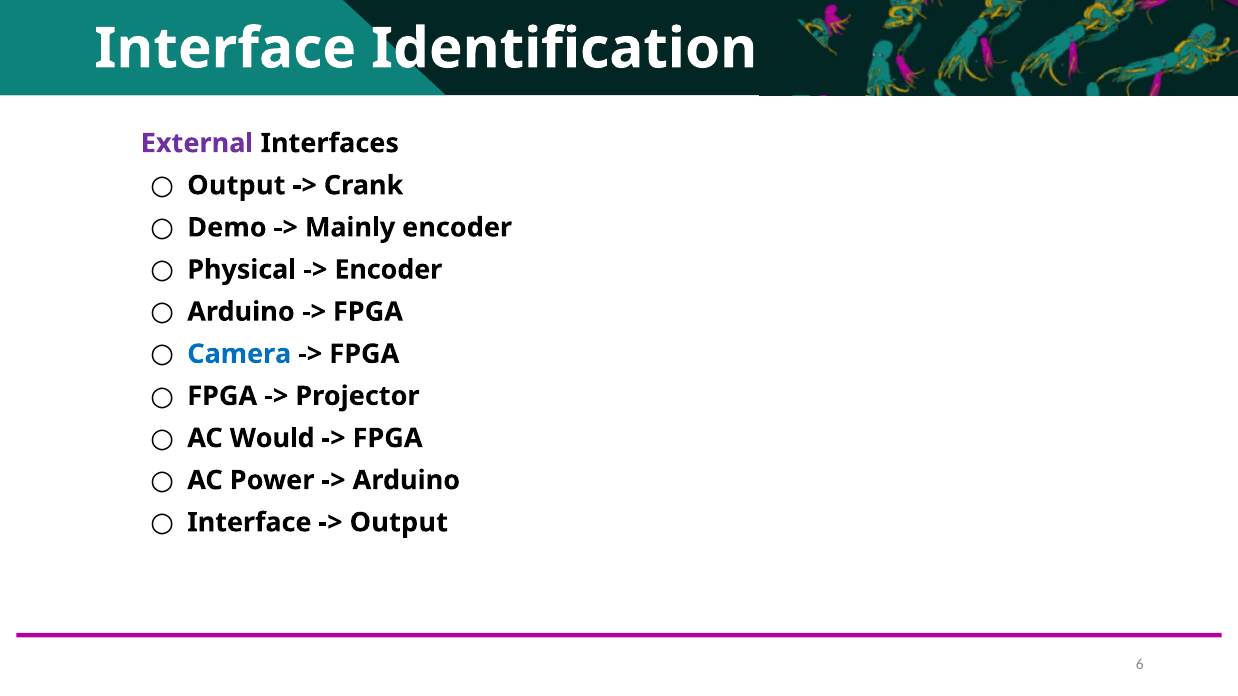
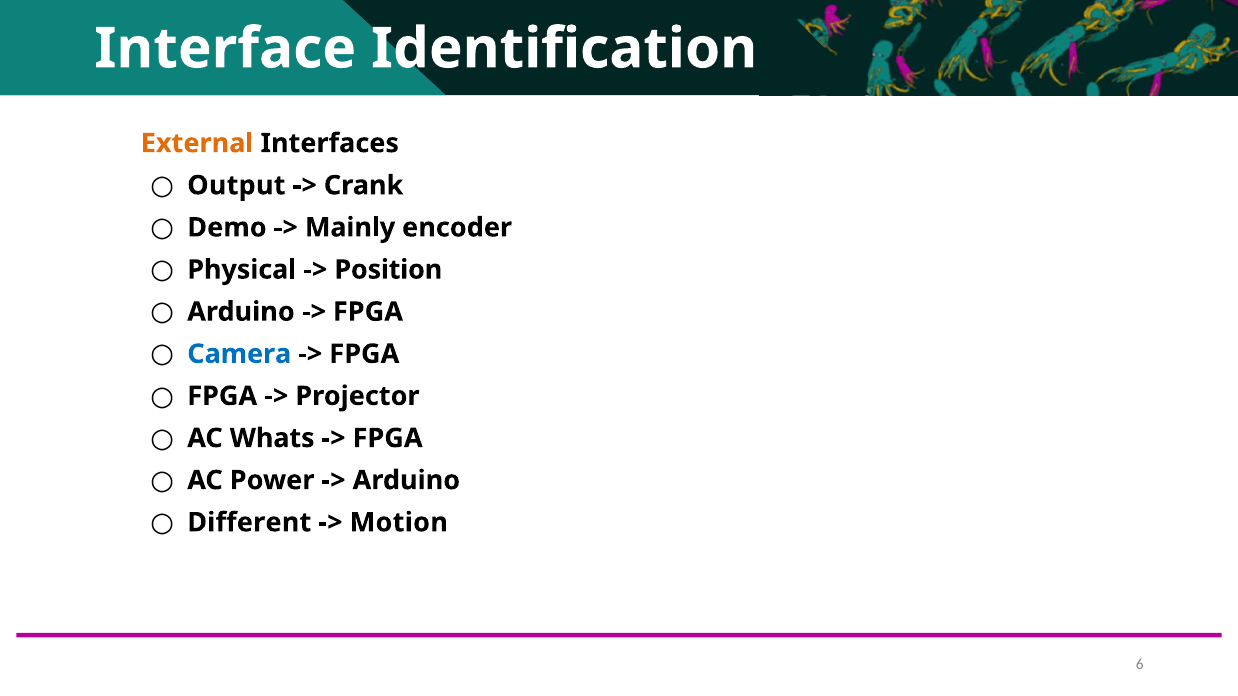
External colour: purple -> orange
Encoder at (388, 270): Encoder -> Position
Would: Would -> Whats
Interface at (249, 523): Interface -> Different
Output at (399, 523): Output -> Motion
